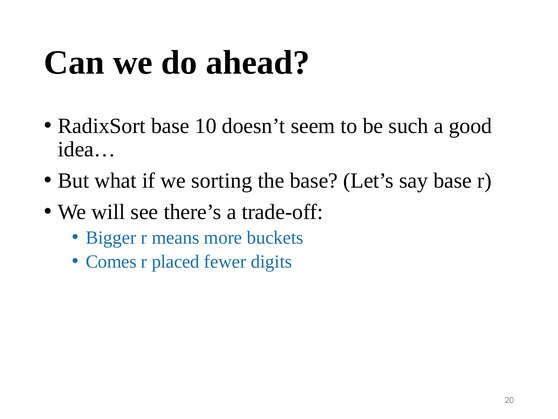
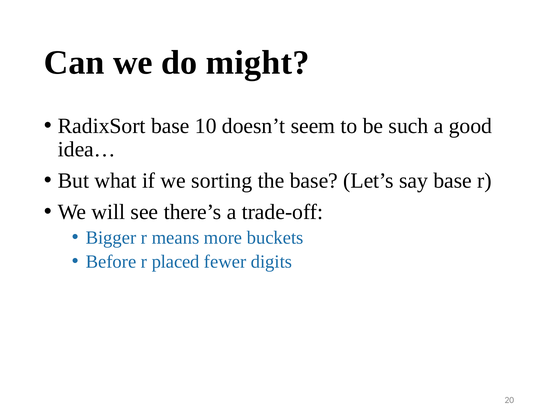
ahead: ahead -> might
Comes: Comes -> Before
